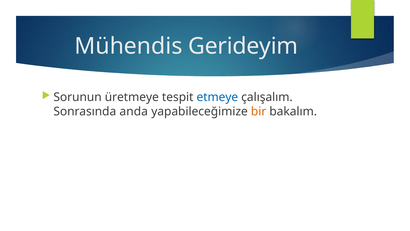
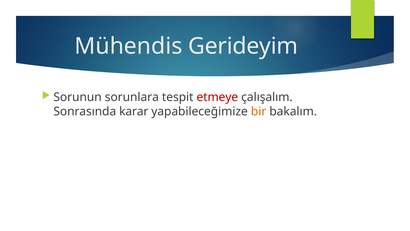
üretmeye: üretmeye -> sorunlara
etmeye colour: blue -> red
anda: anda -> karar
